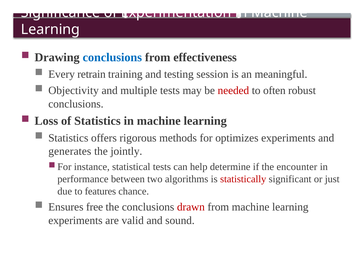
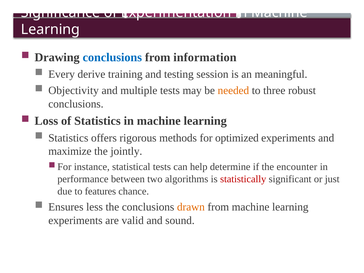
effectiveness: effectiveness -> information
retrain: retrain -> derive
needed colour: red -> orange
often: often -> three
optimizes: optimizes -> optimized
generates: generates -> maximize
free: free -> less
drawn colour: red -> orange
